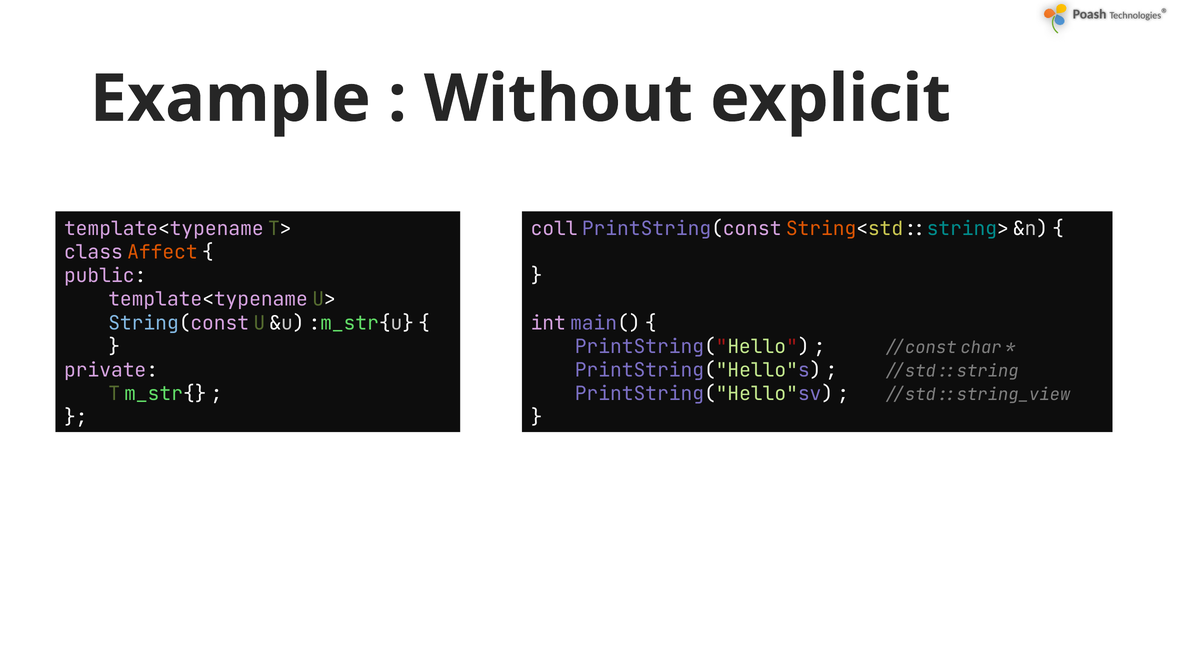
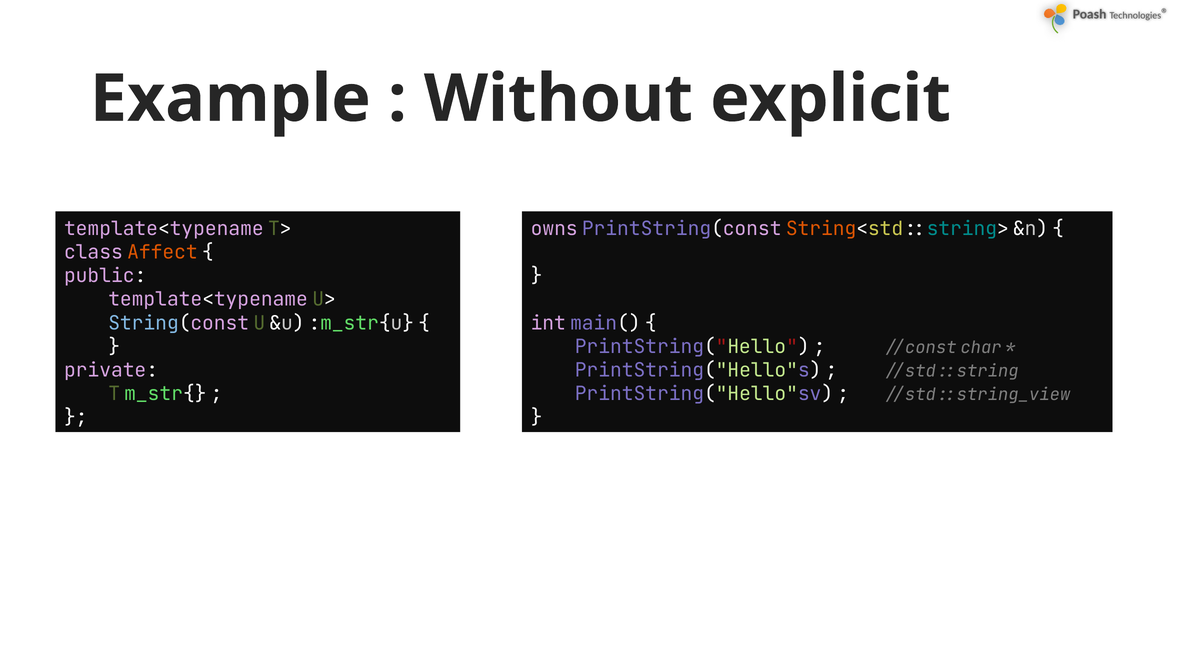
coll: coll -> owns
